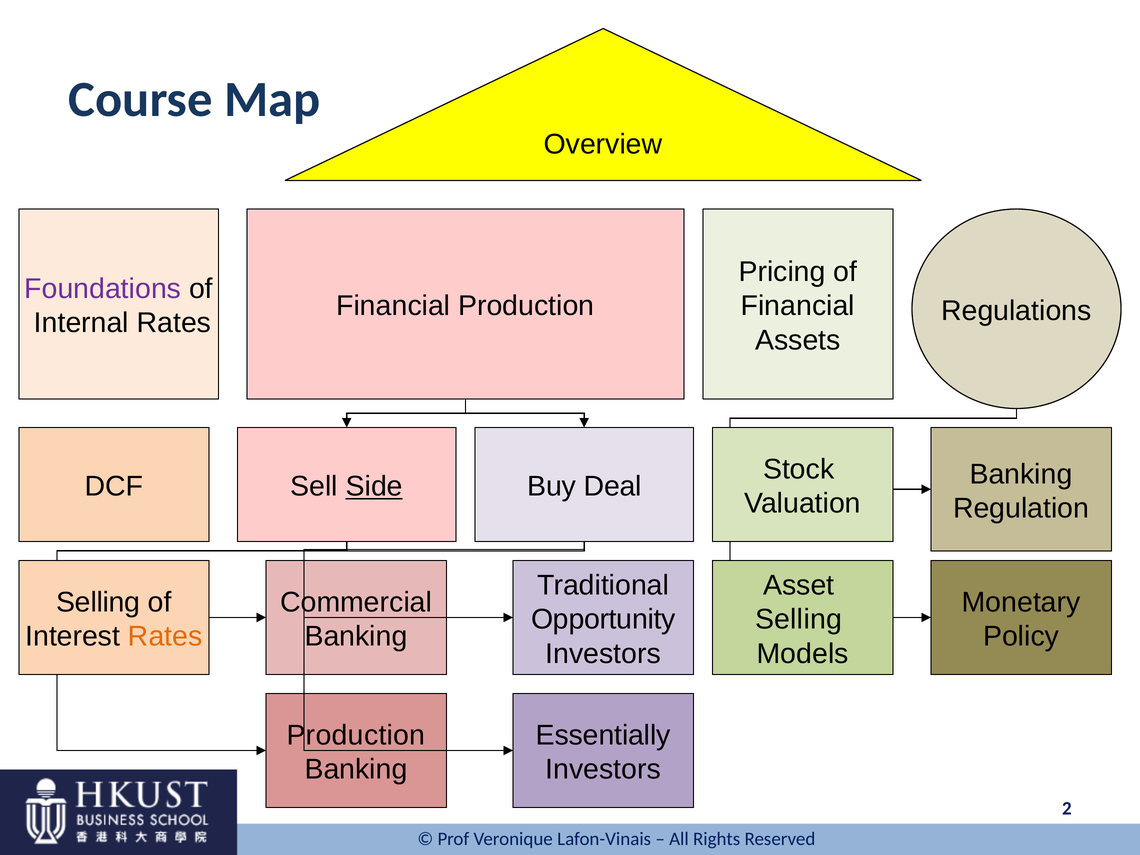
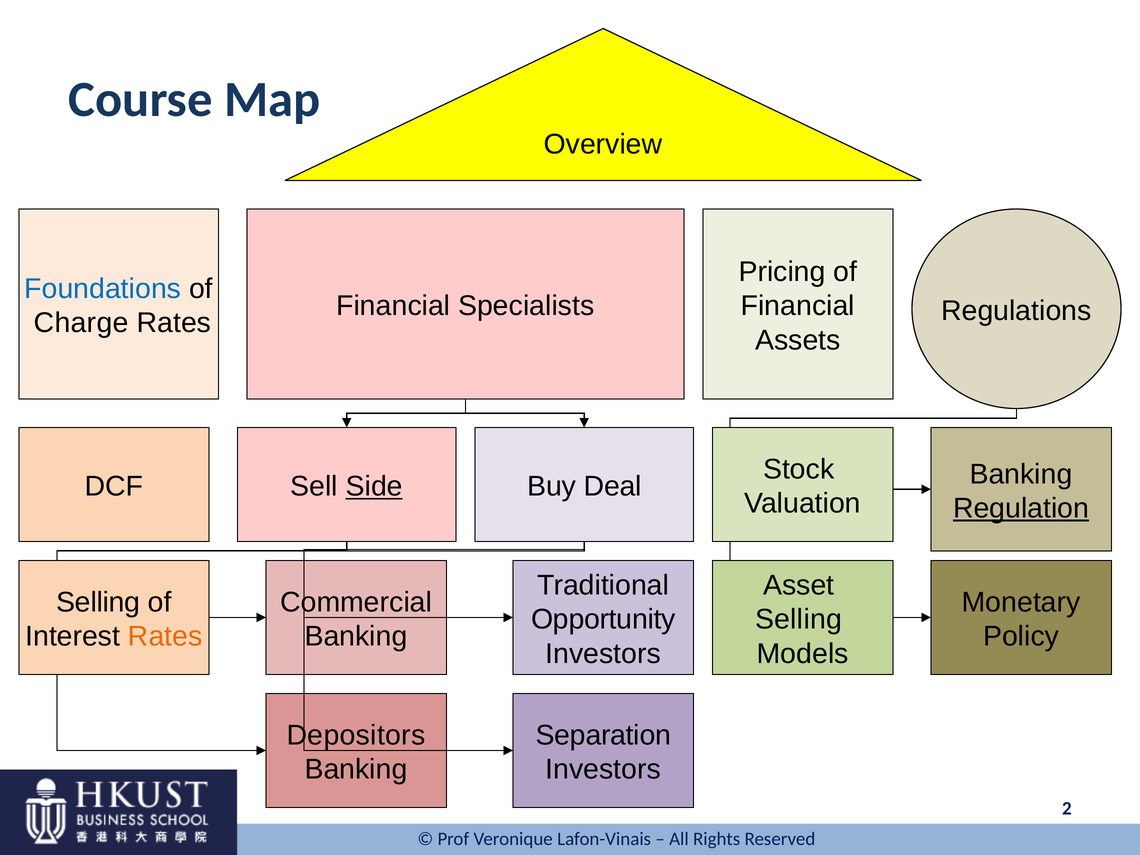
Foundations colour: purple -> blue
Financial Production: Production -> Specialists
Internal: Internal -> Charge
Regulation underline: none -> present
Production at (356, 735): Production -> Depositors
Essentially: Essentially -> Separation
